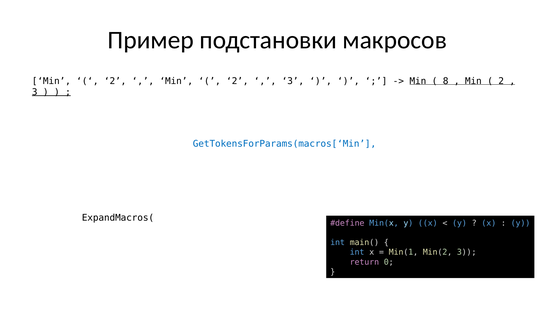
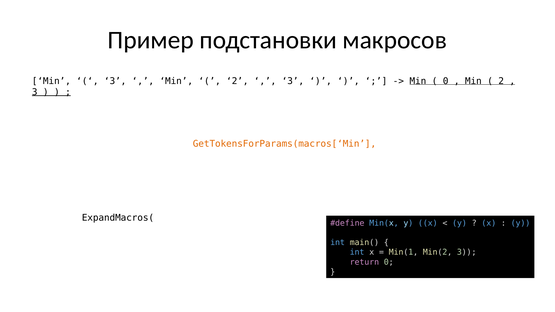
2 at (115, 81): 2 -> 3
8 at (446, 81): 8 -> 0
GetTokensForParams(macros[‘Min colour: blue -> orange
